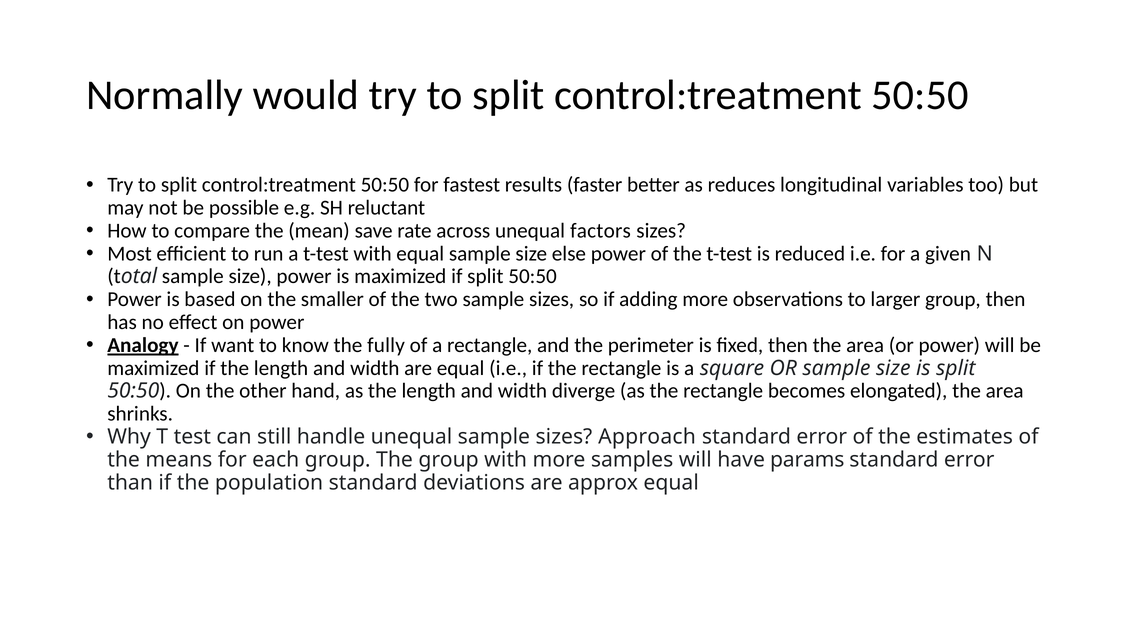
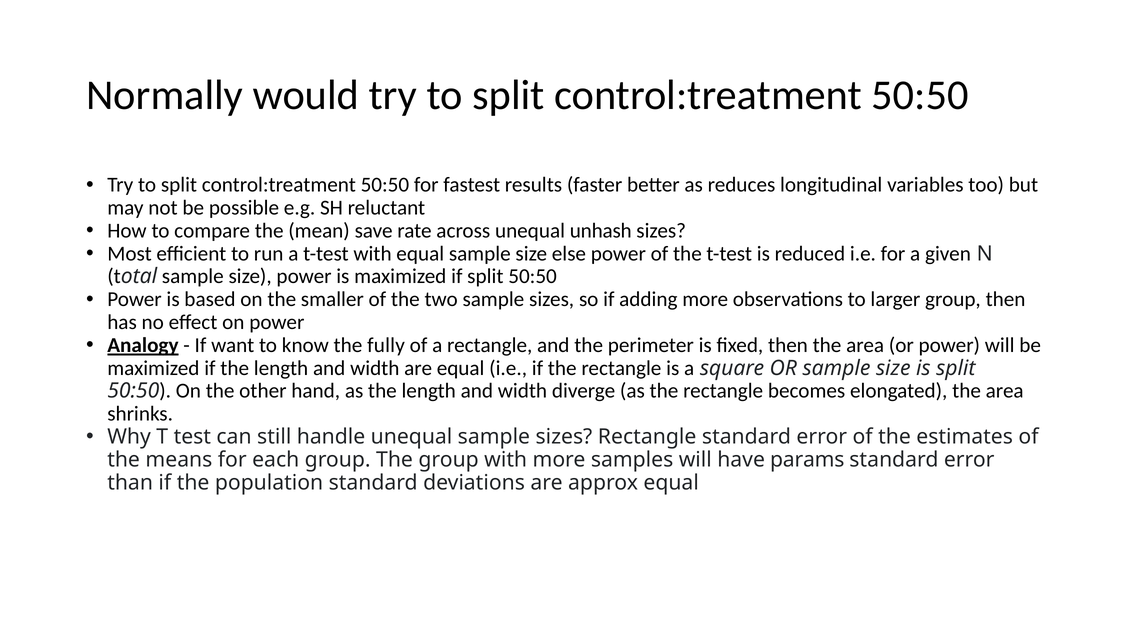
factors: factors -> unhash
sizes Approach: Approach -> Rectangle
